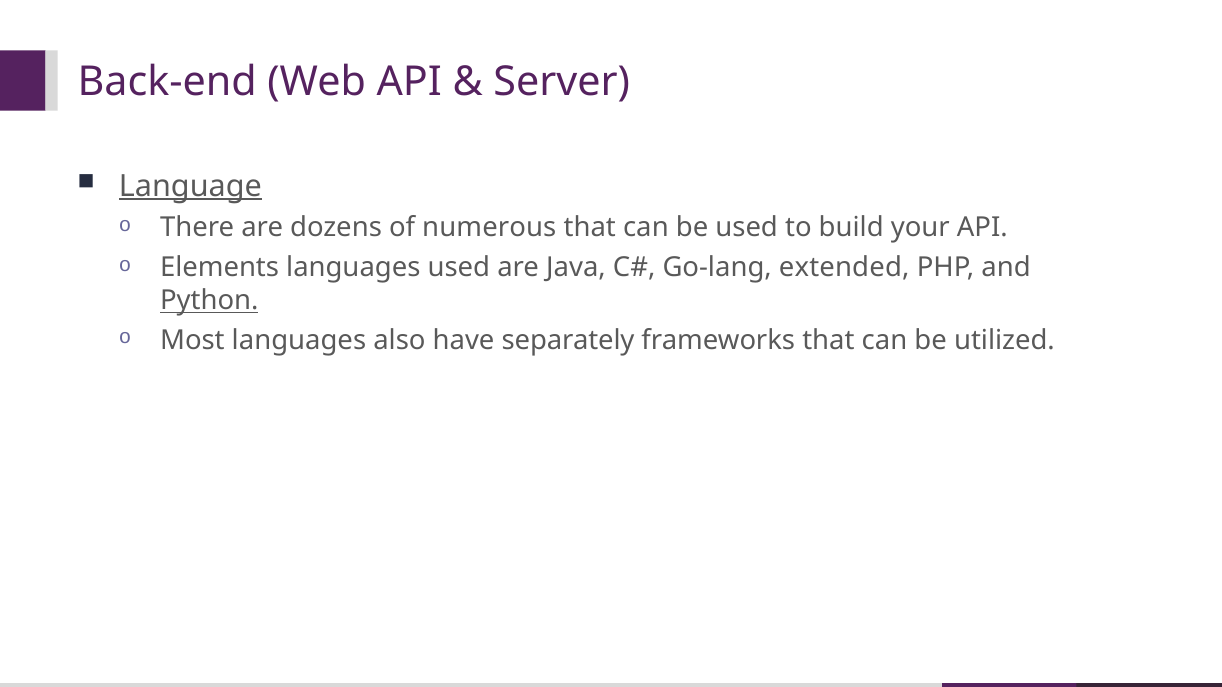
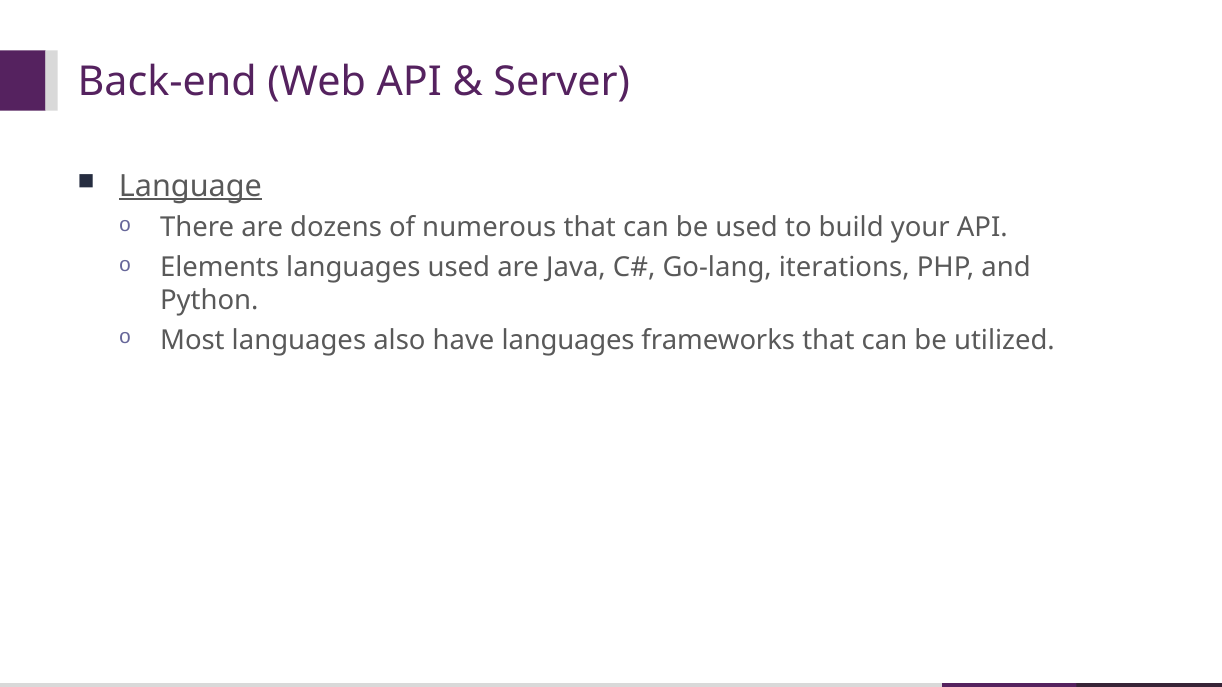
extended: extended -> iterations
Python underline: present -> none
have separately: separately -> languages
